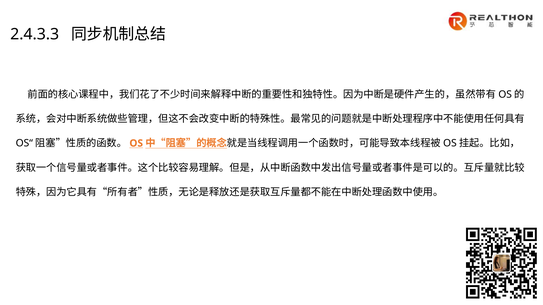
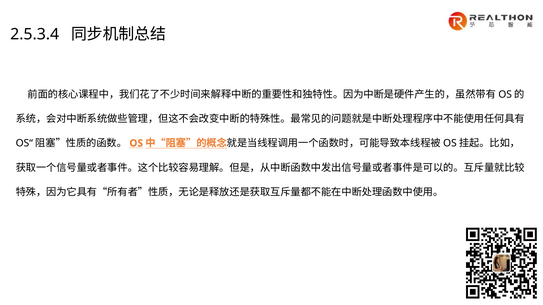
2.4.3.3: 2.4.3.3 -> 2.5.3.4
